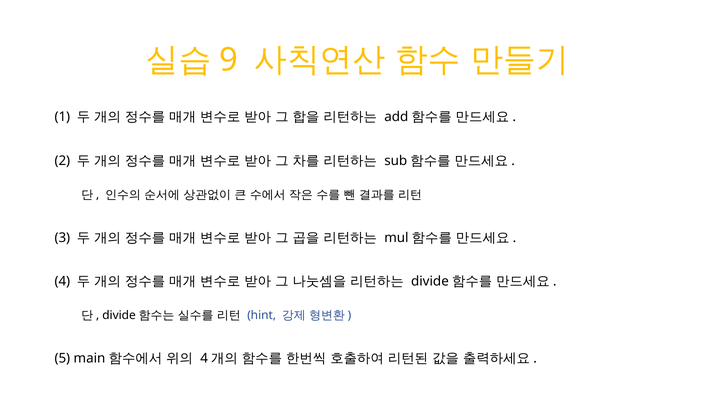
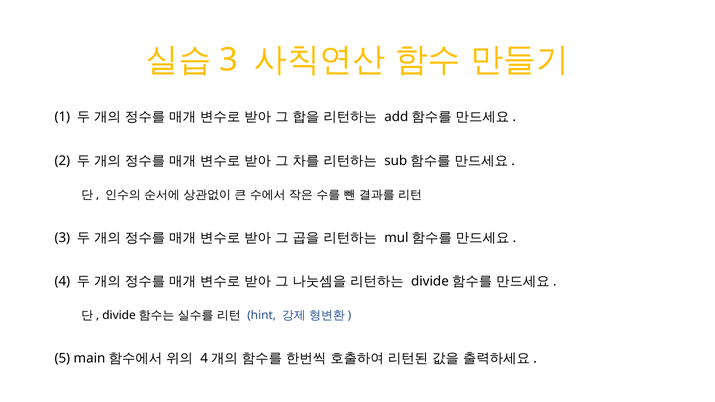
9 at (229, 60): 9 -> 3
